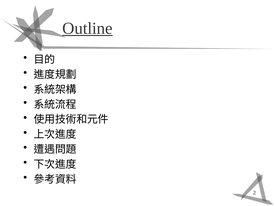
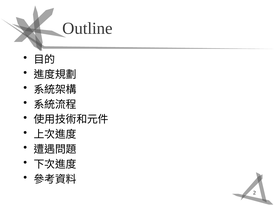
Outline underline: present -> none
